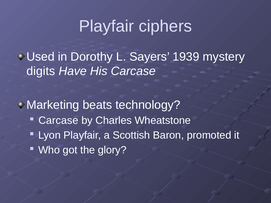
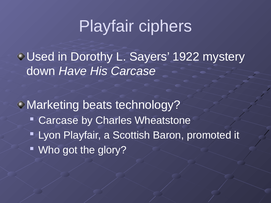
1939: 1939 -> 1922
digits: digits -> down
